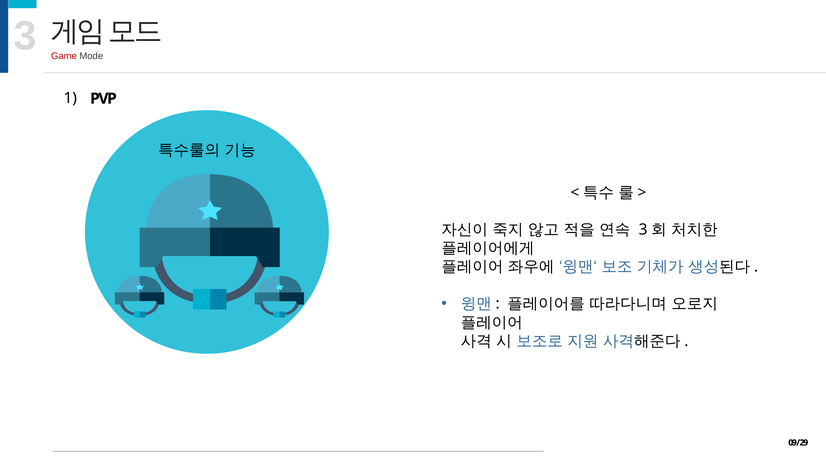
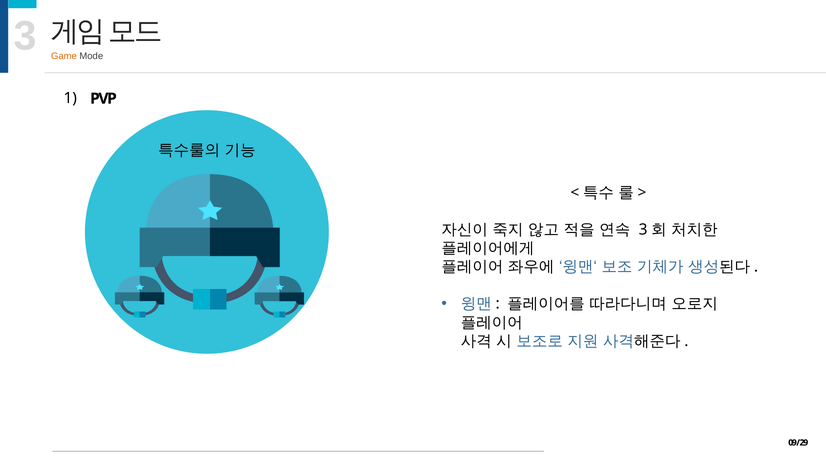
Game colour: red -> orange
